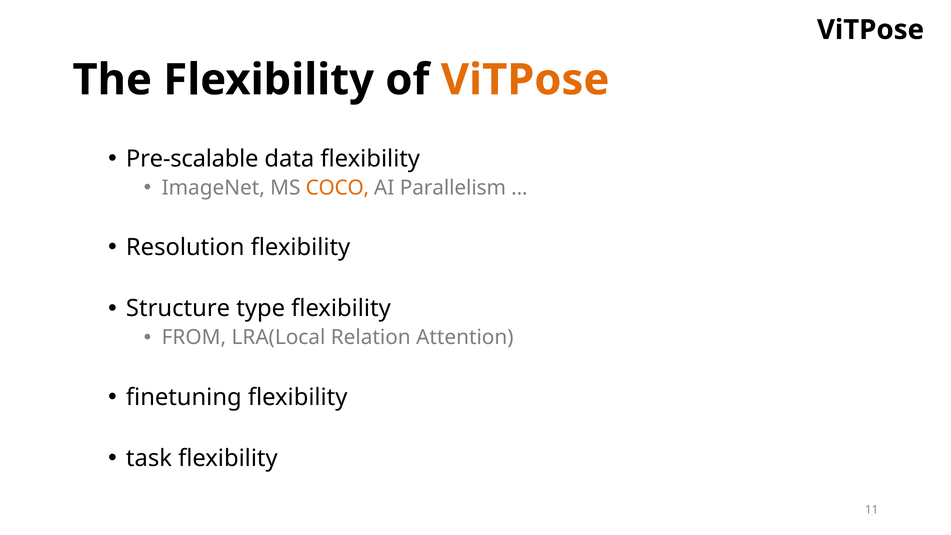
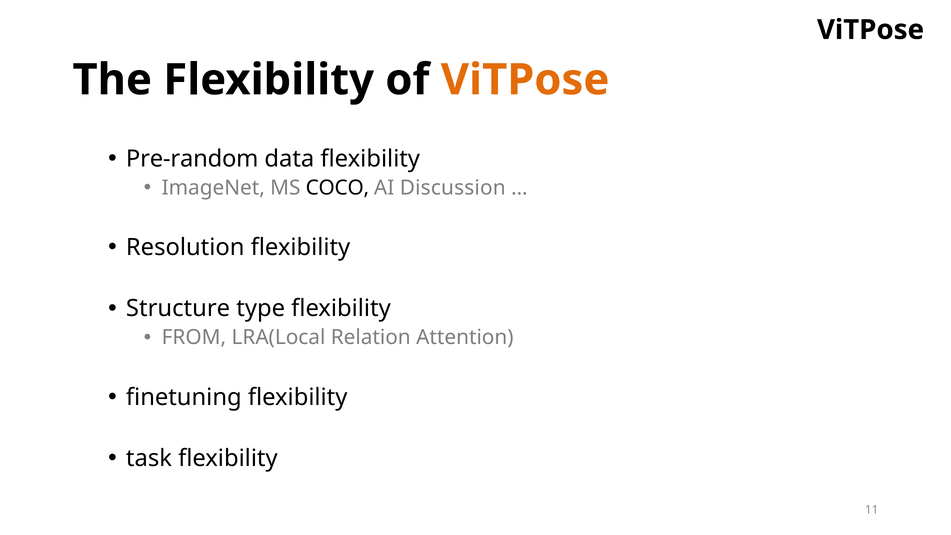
Pre-scalable: Pre-scalable -> Pre-random
COCO colour: orange -> black
Parallelism: Parallelism -> Discussion
